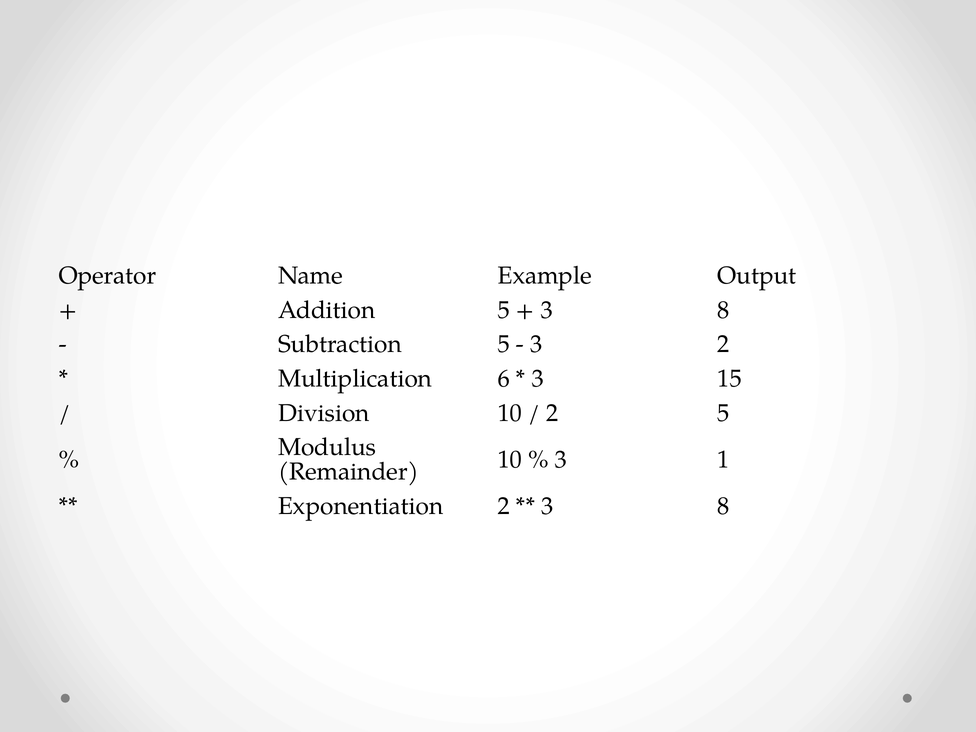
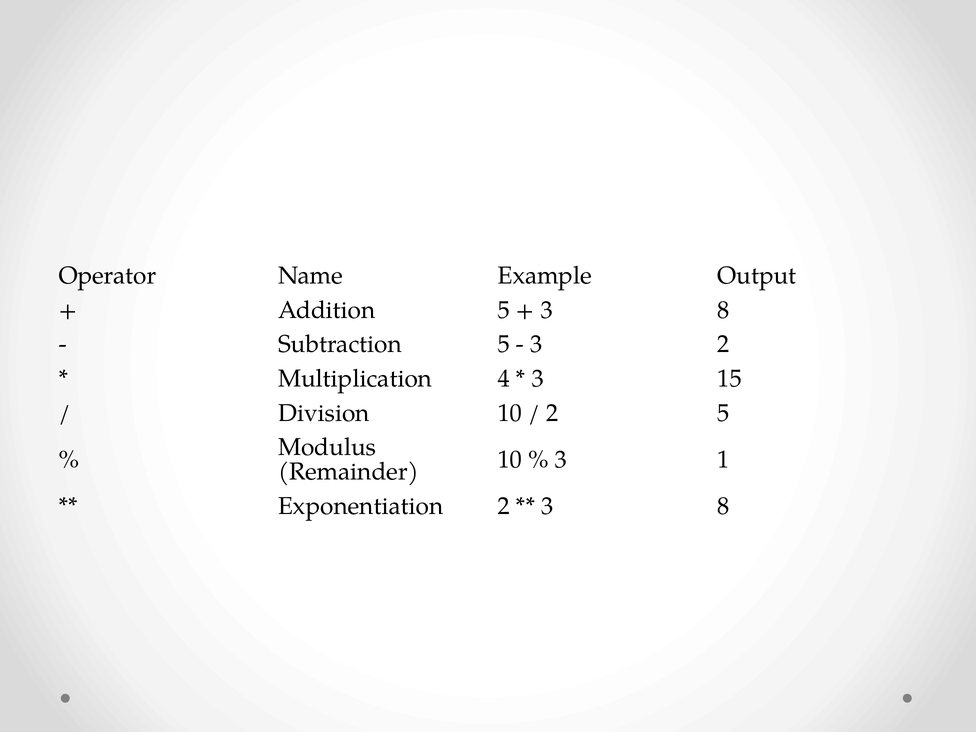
6: 6 -> 4
